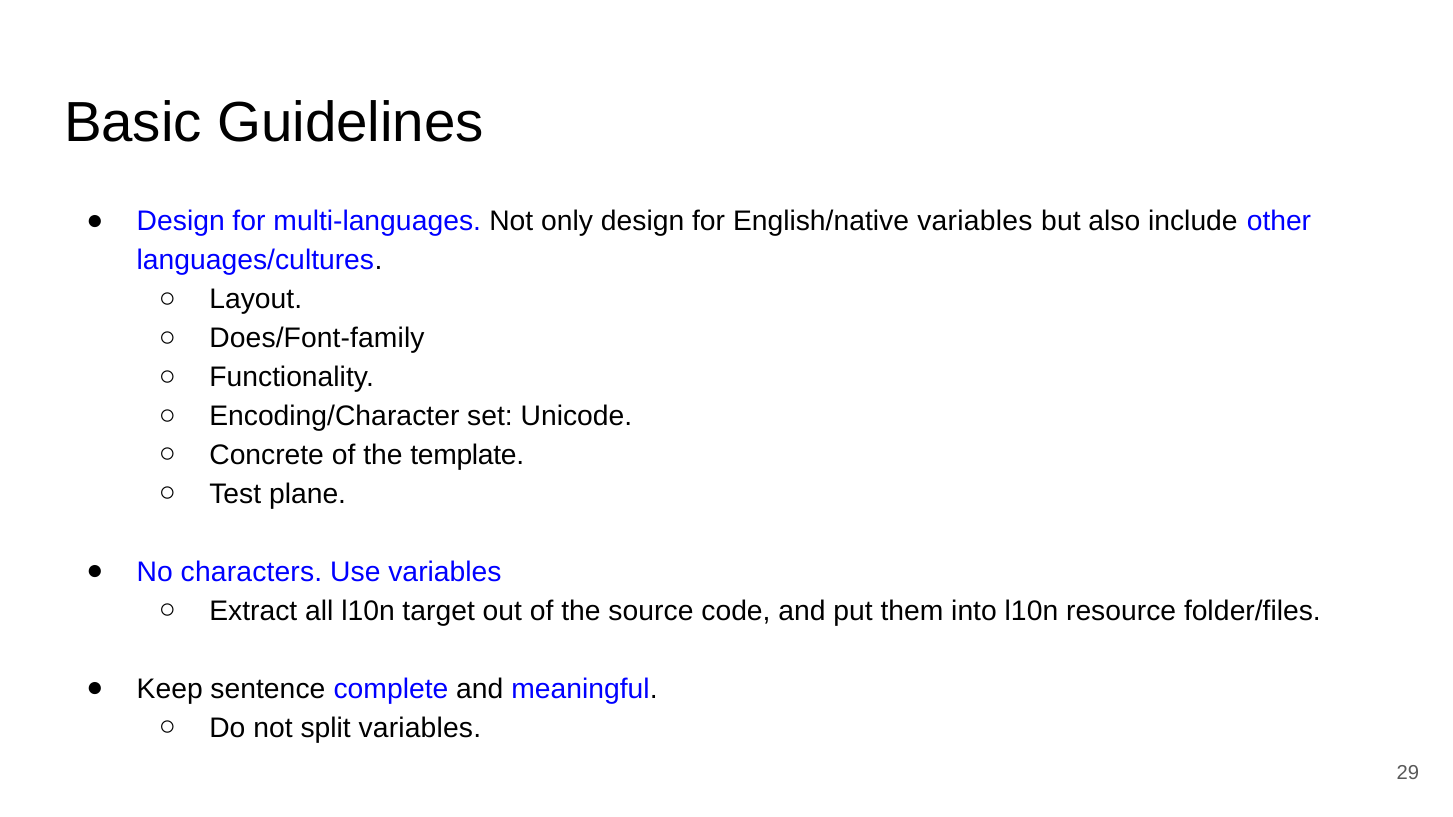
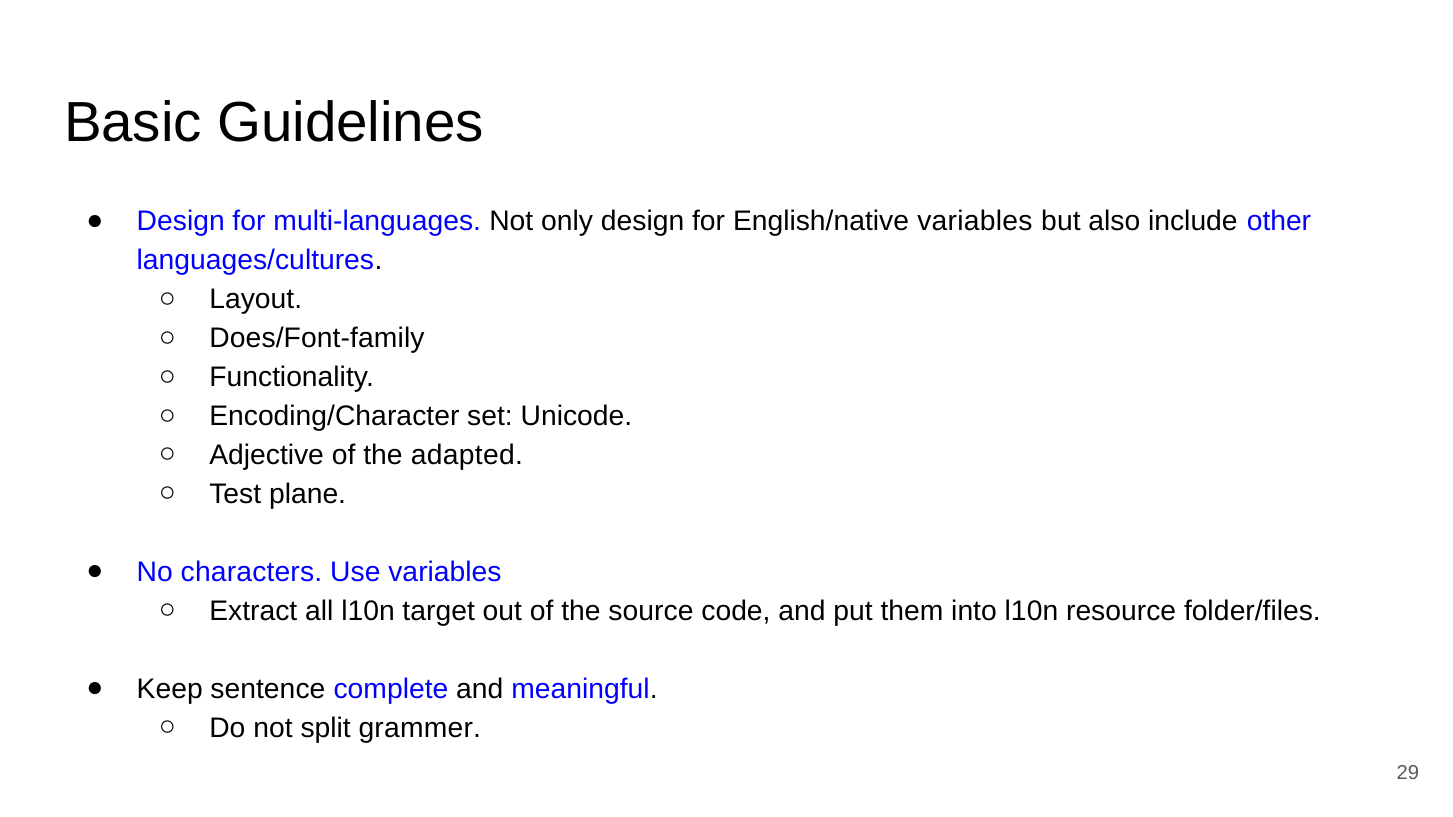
Concrete: Concrete -> Adjective
template: template -> adapted
split variables: variables -> grammer
